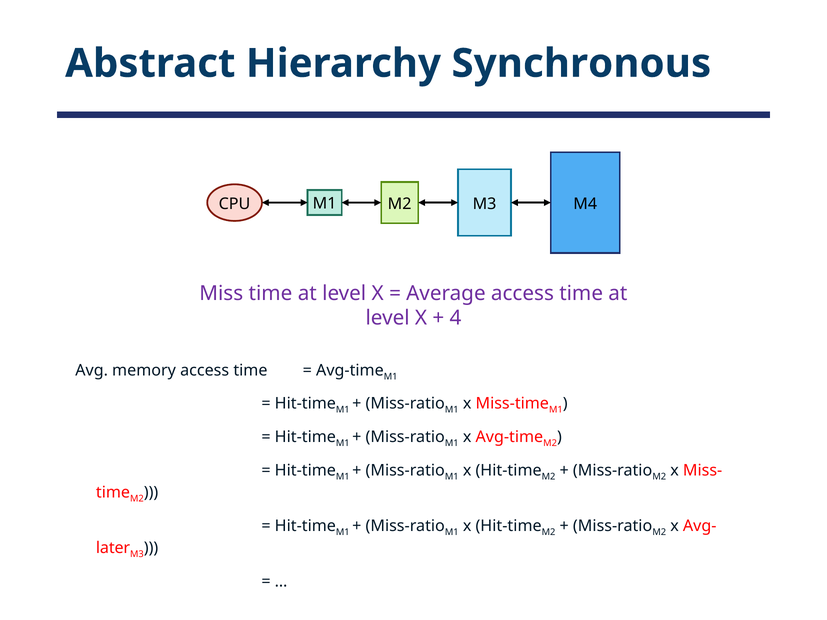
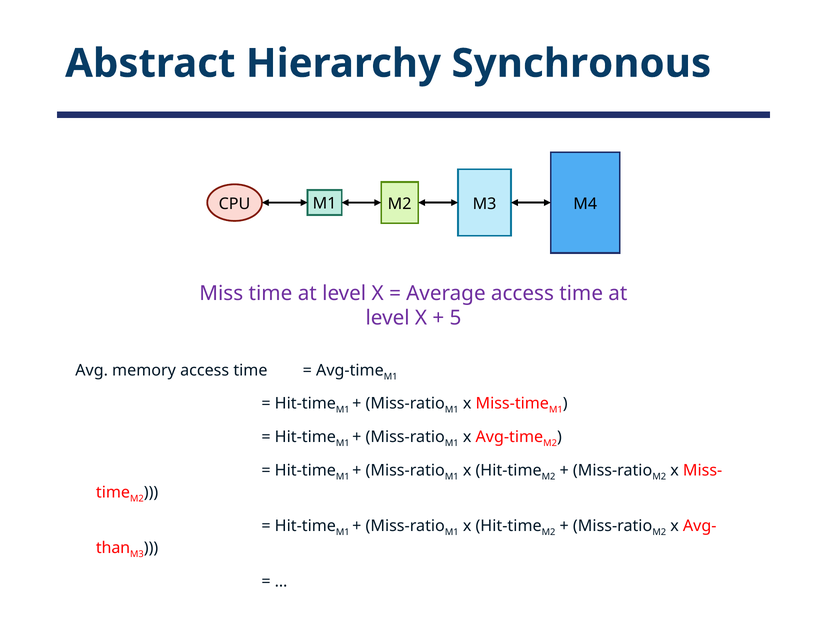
4: 4 -> 5
later: later -> than
